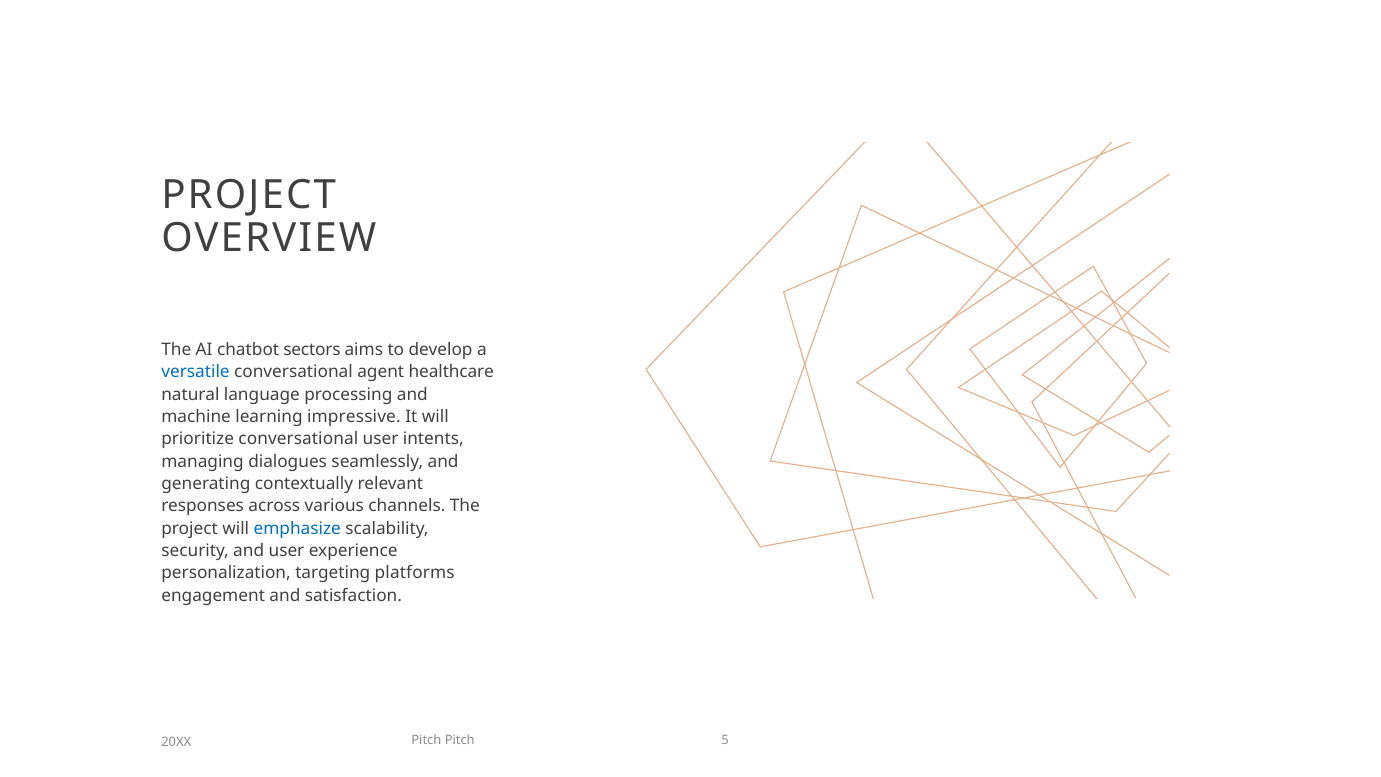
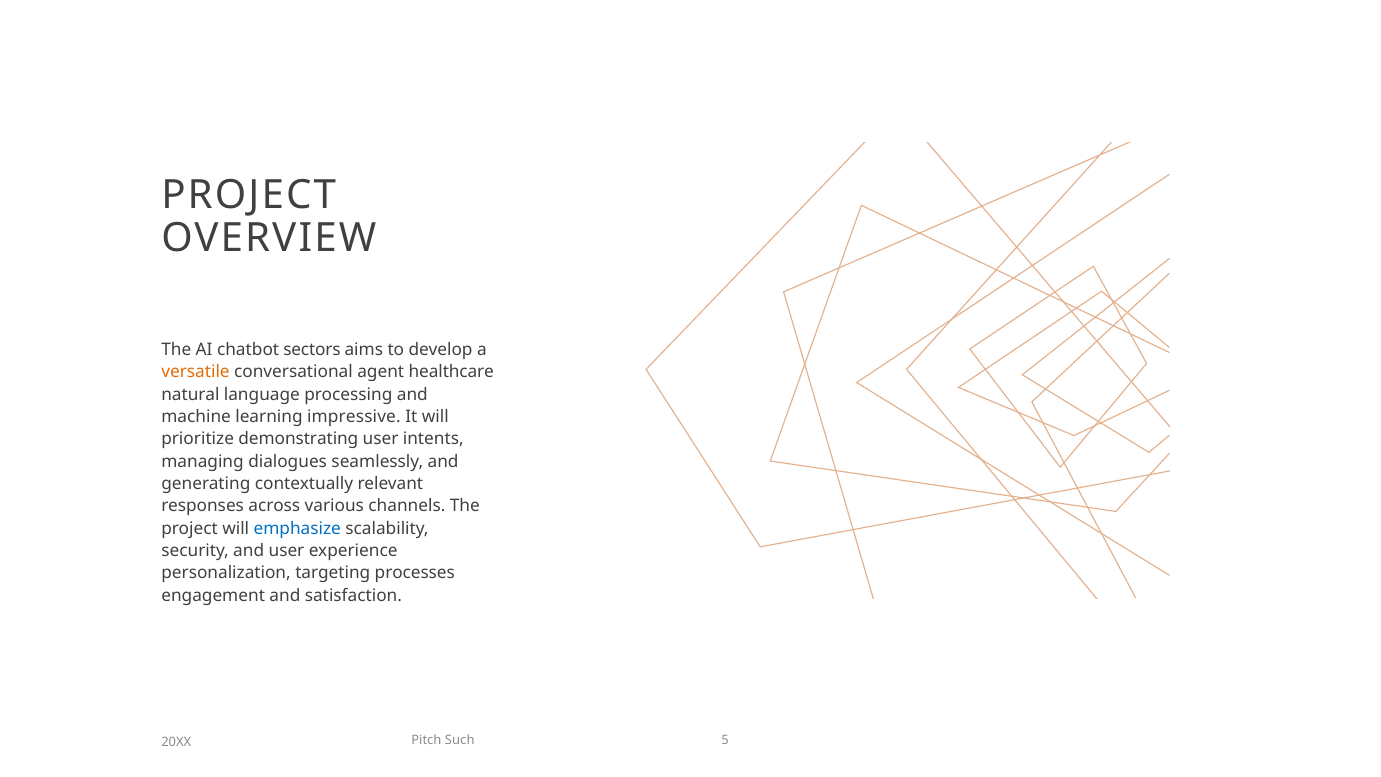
versatile colour: blue -> orange
prioritize conversational: conversational -> demonstrating
platforms: platforms -> processes
Pitch Pitch: Pitch -> Such
